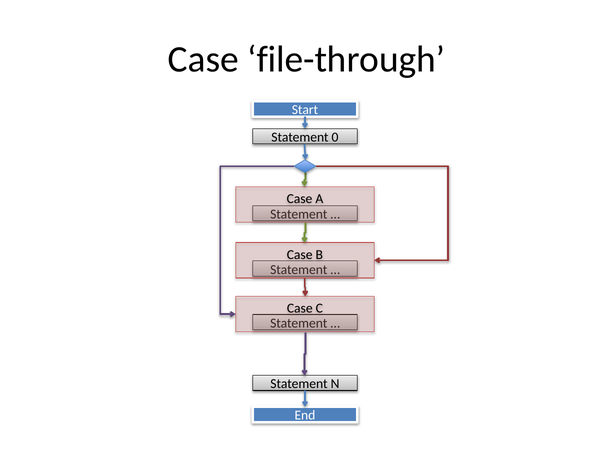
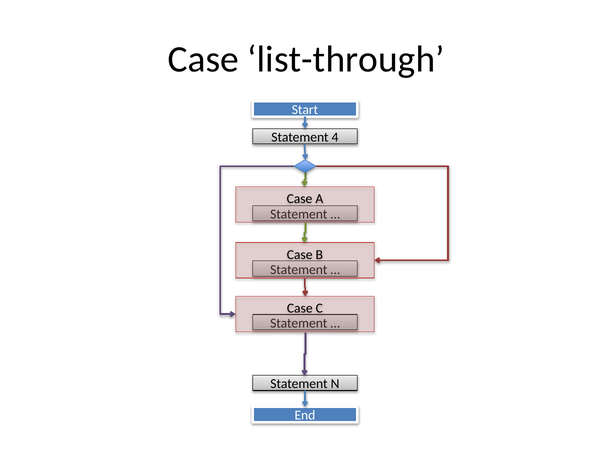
file-through: file-through -> list-through
0: 0 -> 4
